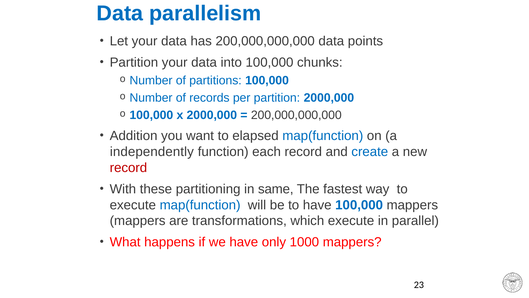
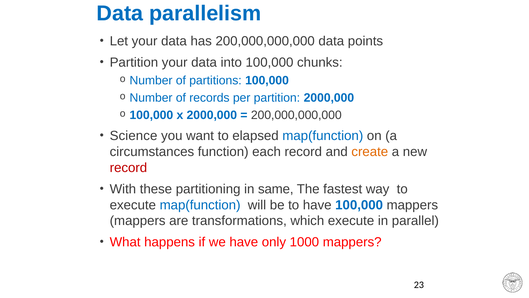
Addition: Addition -> Science
independently: independently -> circumstances
create colour: blue -> orange
